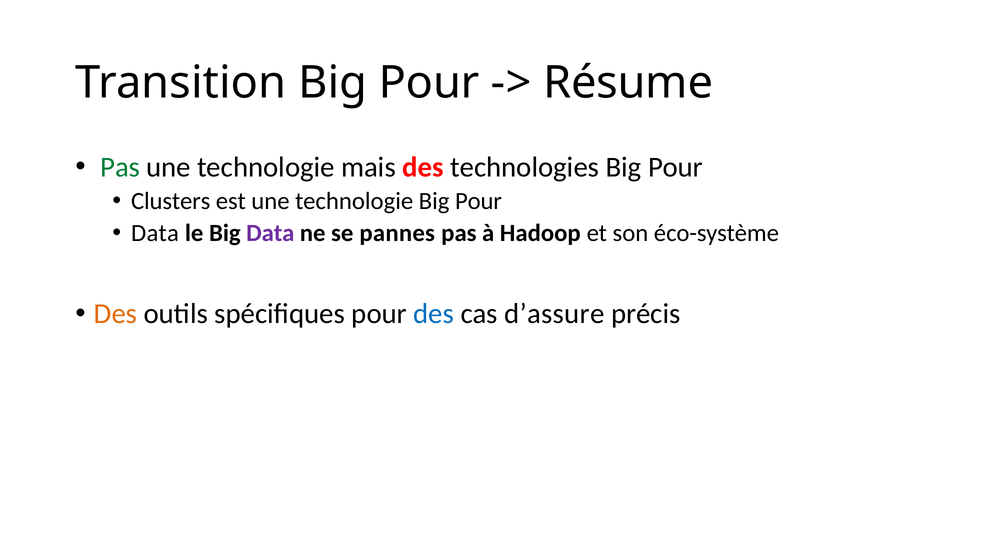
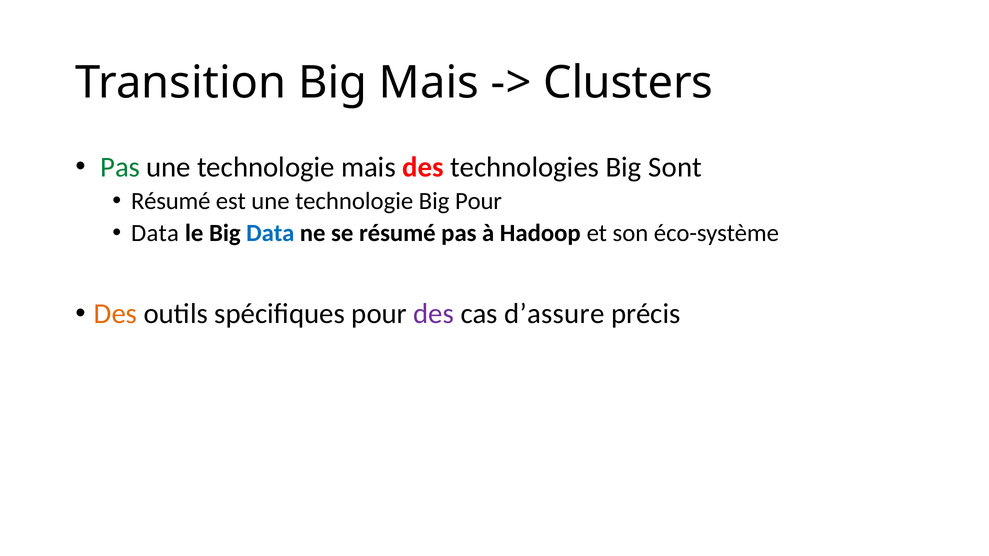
Transition Big Pour: Pour -> Mais
Résume: Résume -> Clusters
technologies Big Pour: Pour -> Sont
Clusters at (171, 201): Clusters -> Résumé
Data at (270, 233) colour: purple -> blue
se pannes: pannes -> résumé
des at (434, 314) colour: blue -> purple
